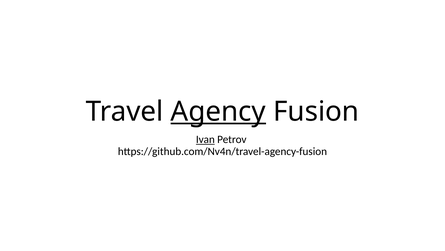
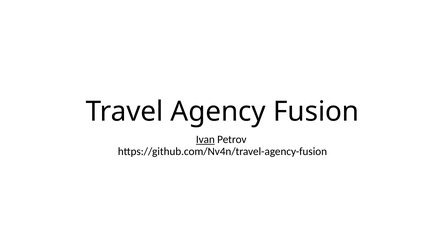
Agency underline: present -> none
